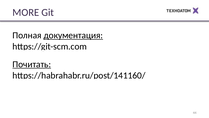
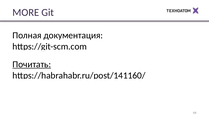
документация underline: present -> none
